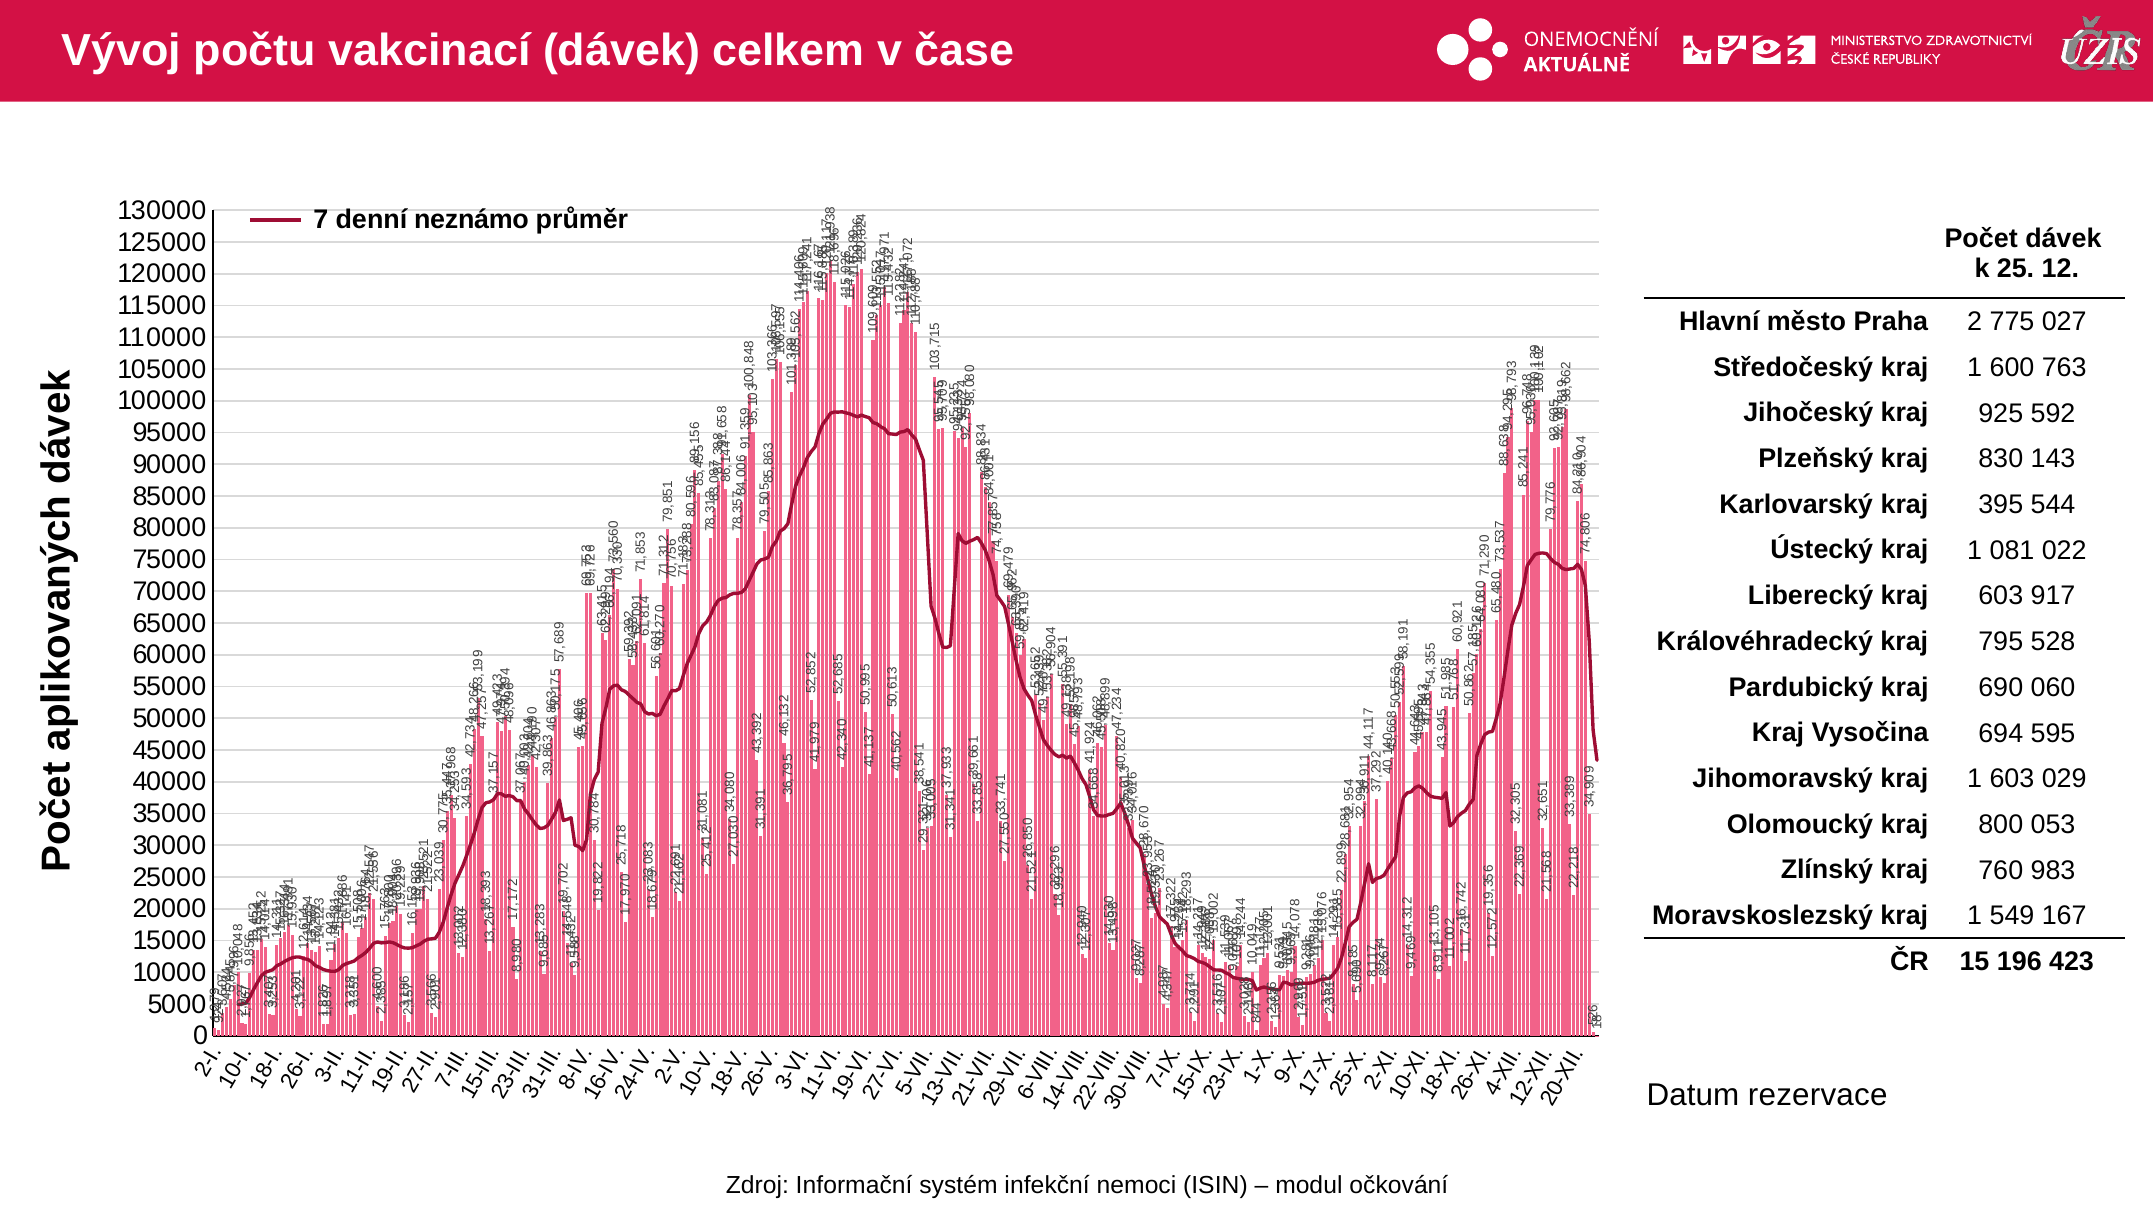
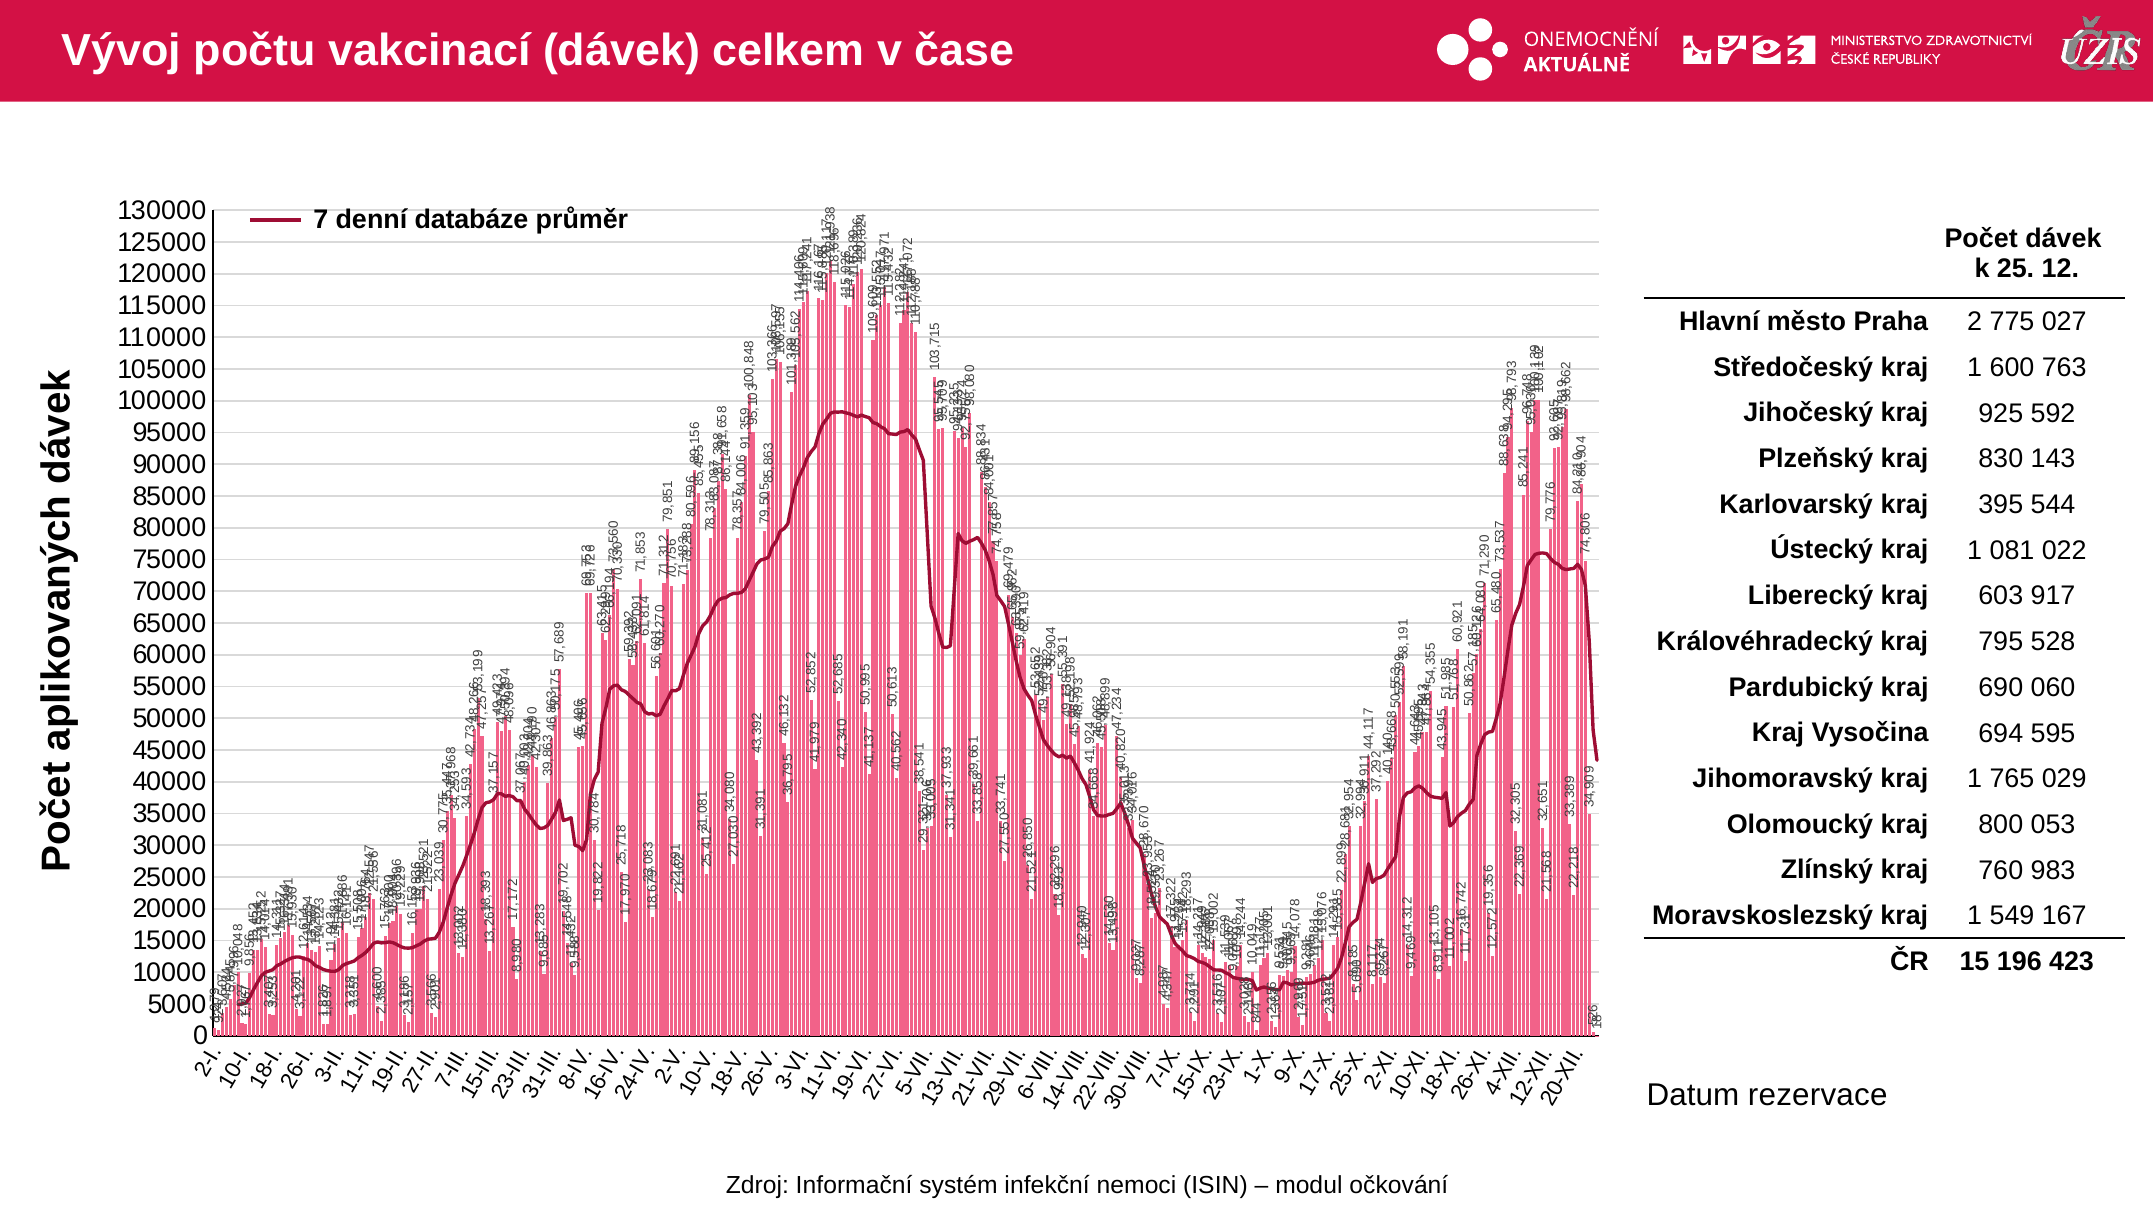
neznámo: neznámo -> databáze
1 603: 603 -> 765
